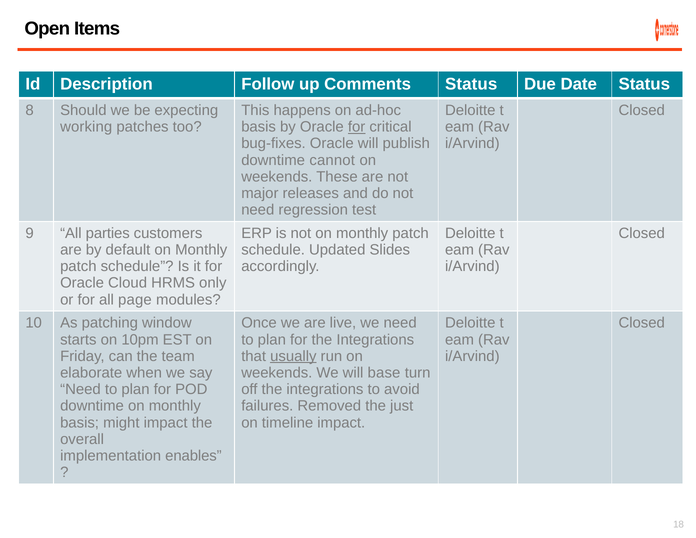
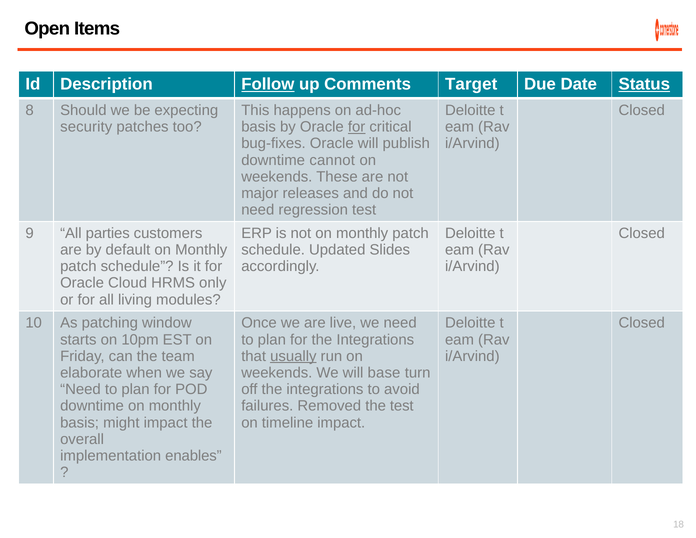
Follow underline: none -> present
Comments Status: Status -> Target
Status at (644, 84) underline: none -> present
working: working -> security
page: page -> living
the just: just -> test
